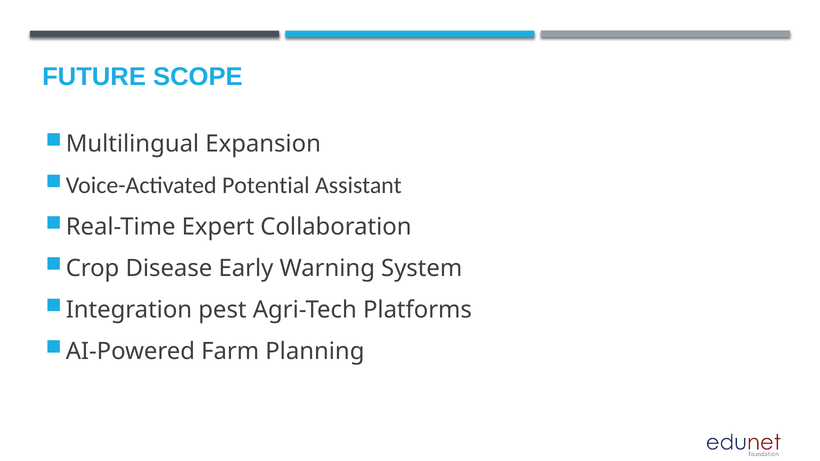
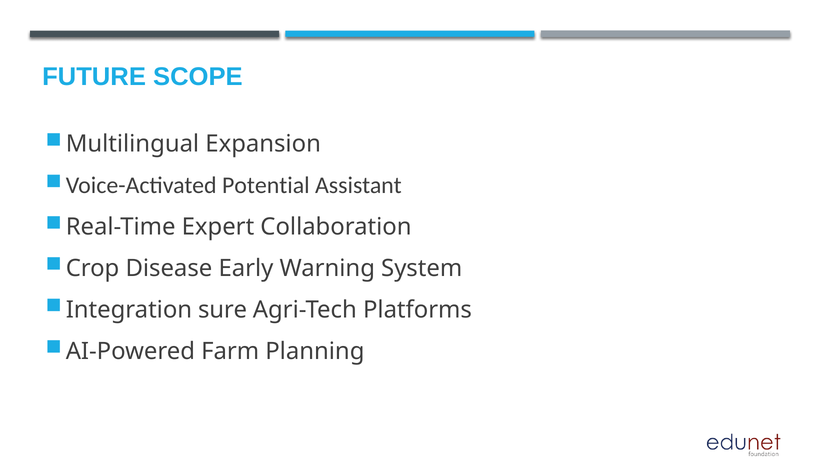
pest: pest -> sure
